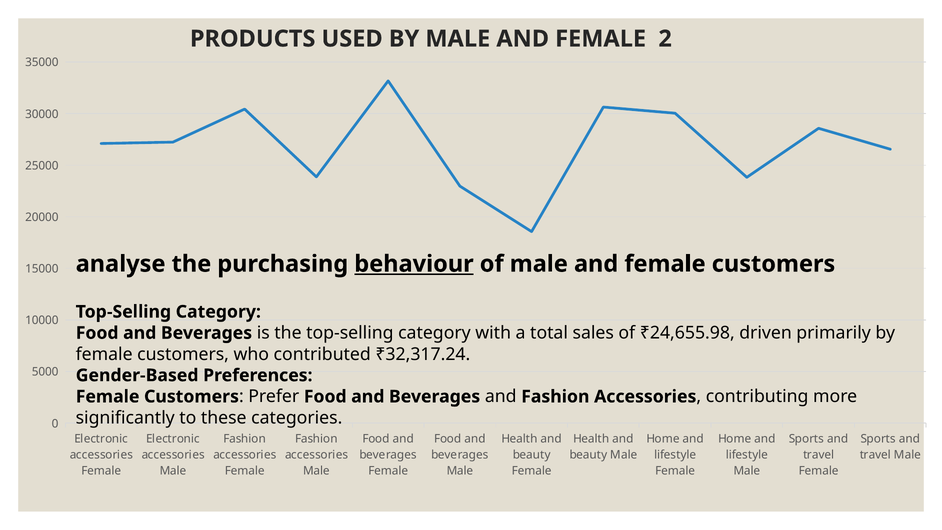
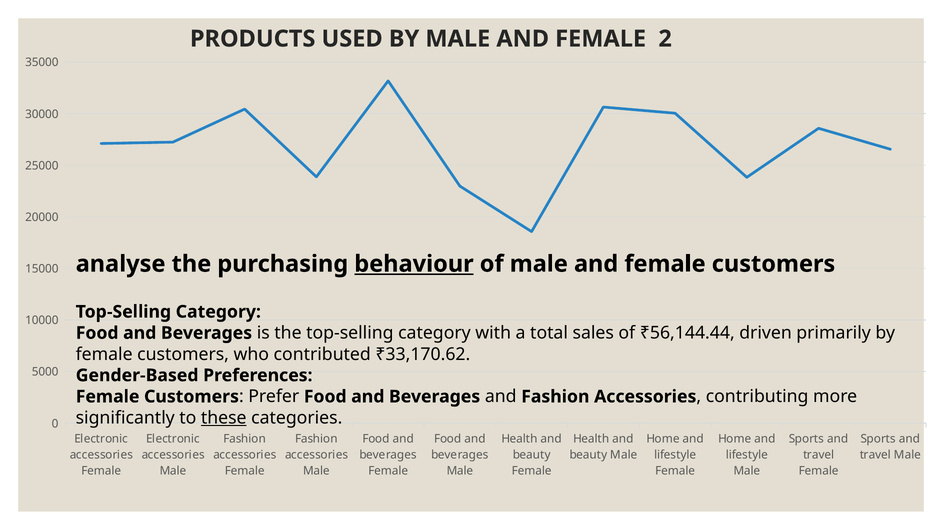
₹24,655.98: ₹24,655.98 -> ₹56,144.44
₹32,317.24: ₹32,317.24 -> ₹33,170.62
these underline: none -> present
